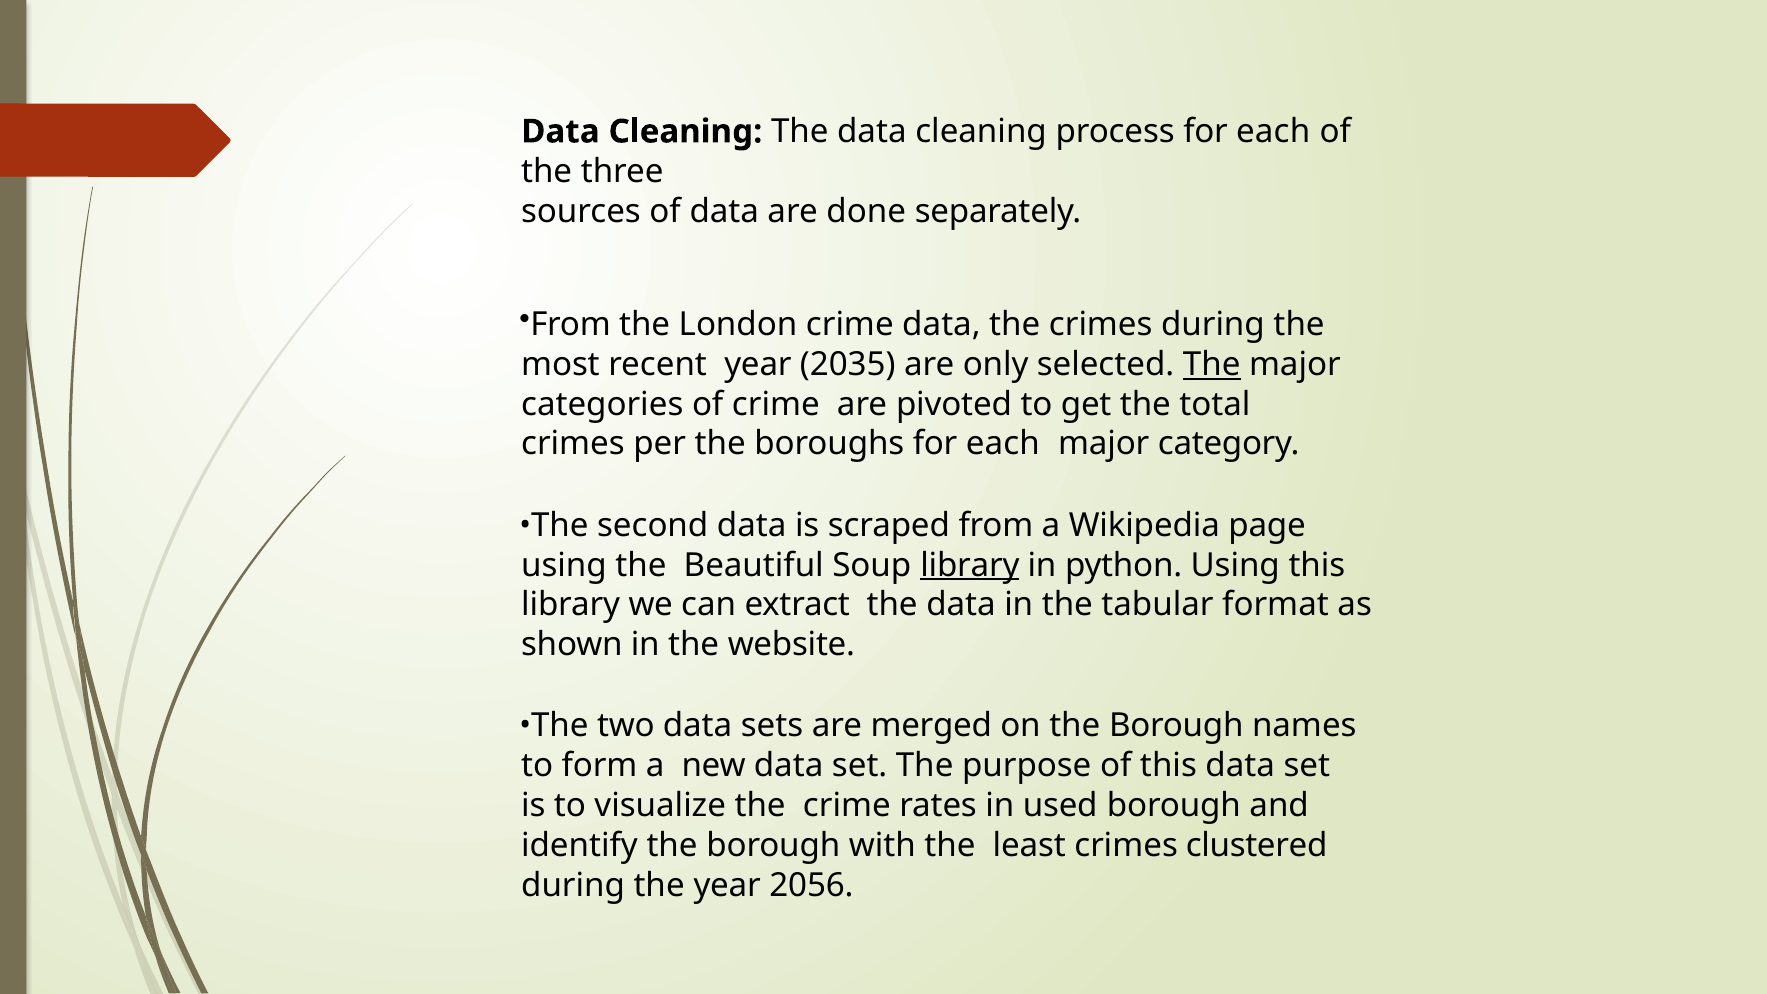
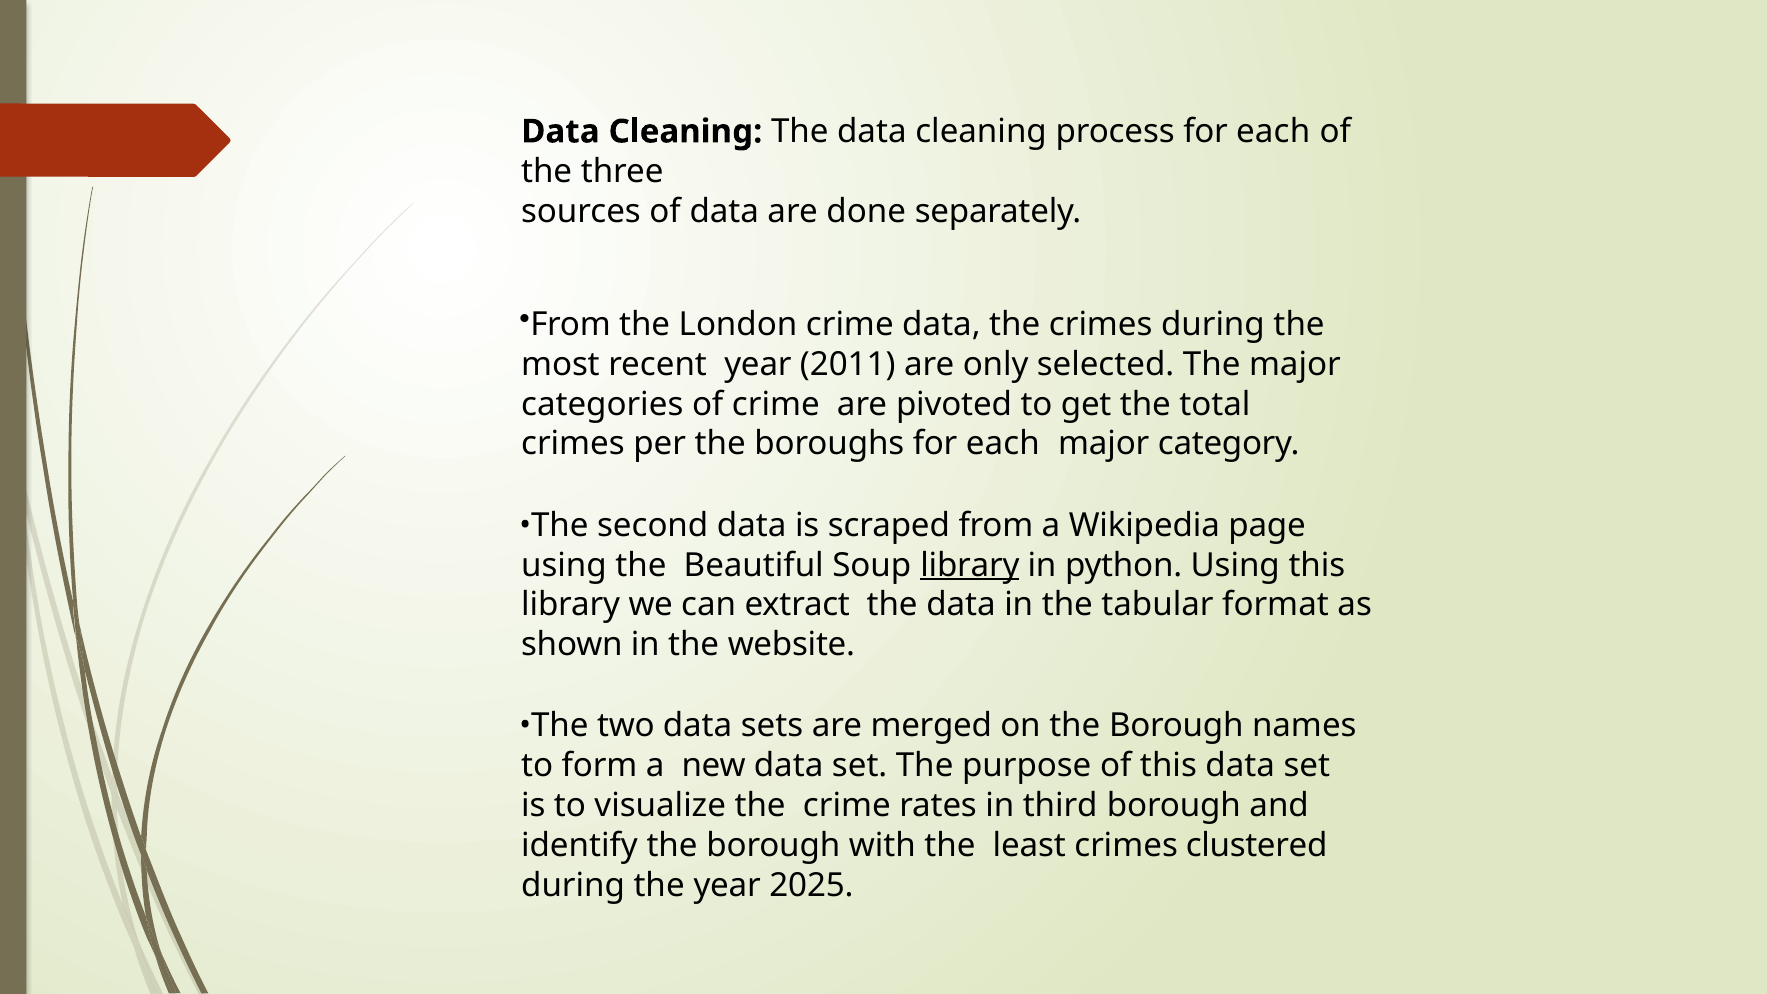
2035: 2035 -> 2011
The at (1212, 365) underline: present -> none
used: used -> third
2056: 2056 -> 2025
